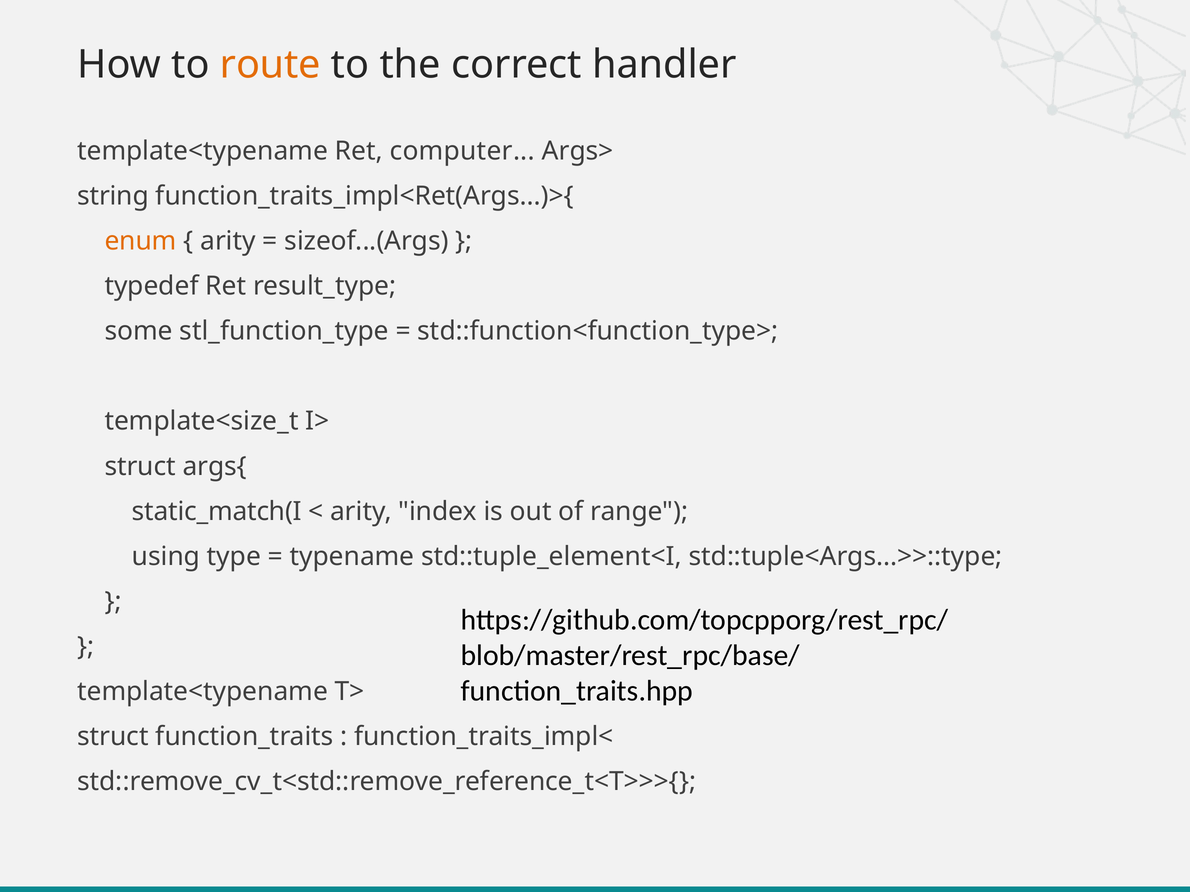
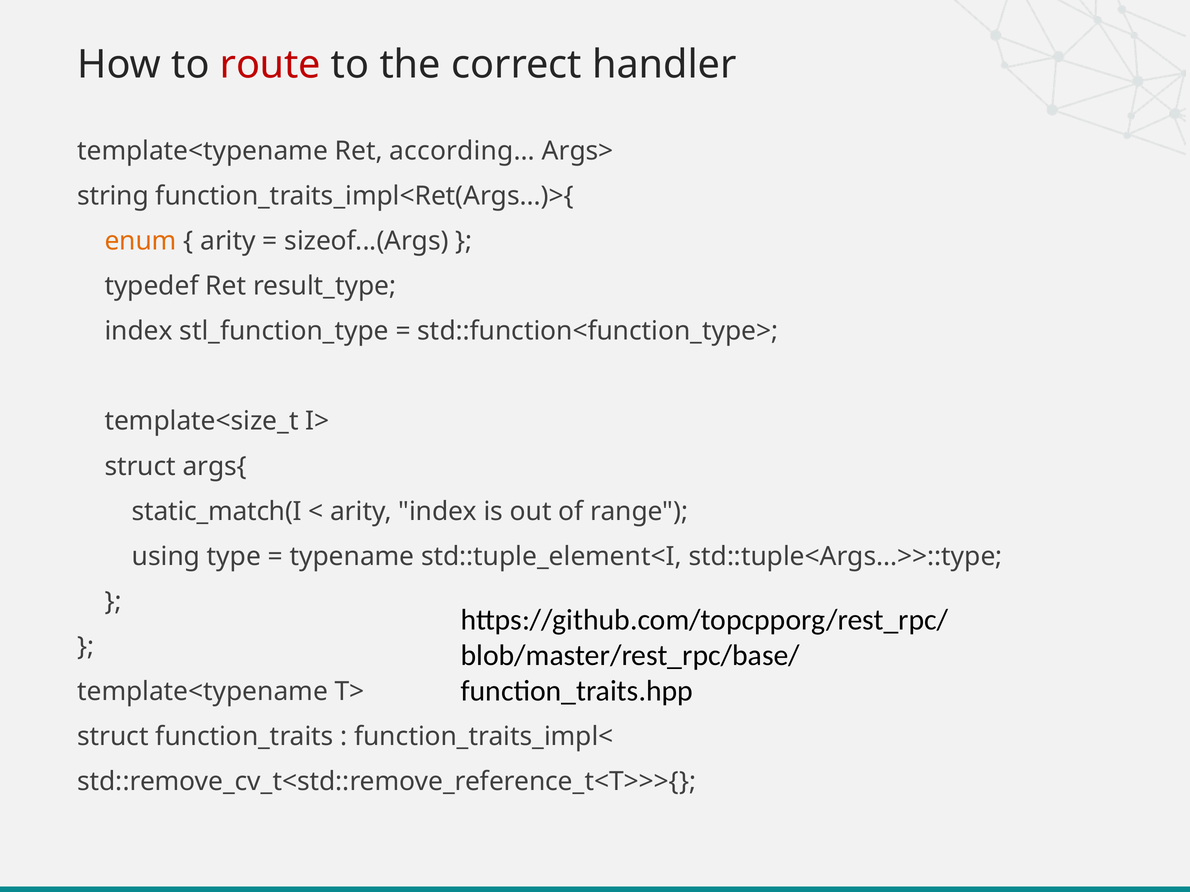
route colour: orange -> red
computer: computer -> according
some at (139, 331): some -> index
